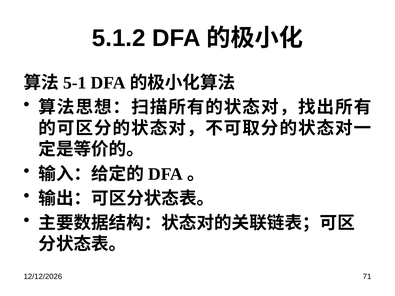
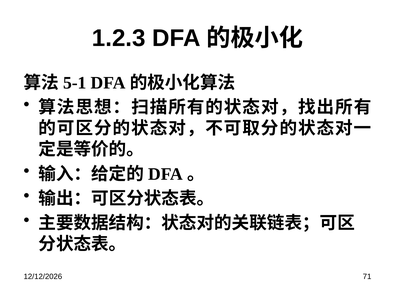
5.1.2: 5.1.2 -> 1.2.3
